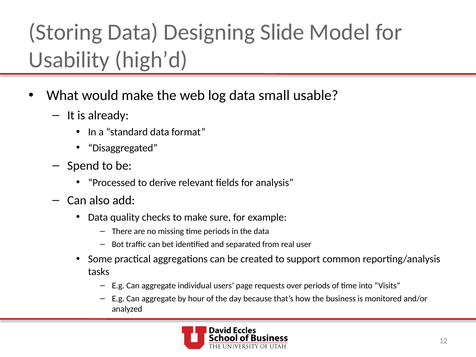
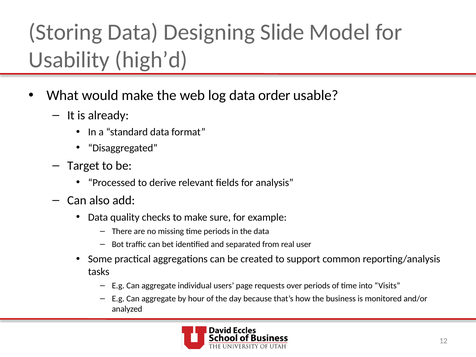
small: small -> order
Spend: Spend -> Target
